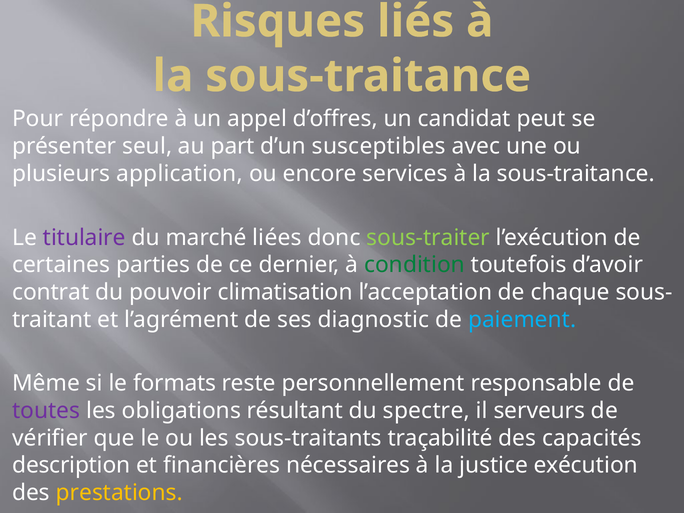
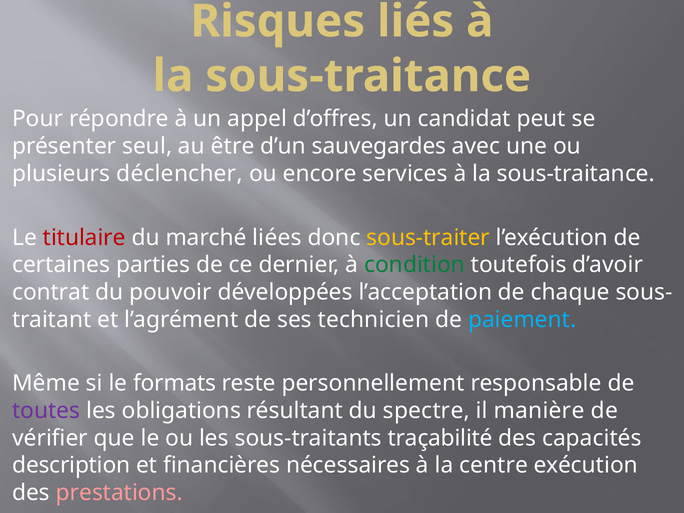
part: part -> être
susceptibles: susceptibles -> sauvegardes
application: application -> déclencher
titulaire colour: purple -> red
sous-traiter colour: light green -> yellow
climatisation: climatisation -> développées
diagnostic: diagnostic -> technicien
serveurs: serveurs -> manière
justice: justice -> centre
prestations colour: yellow -> pink
